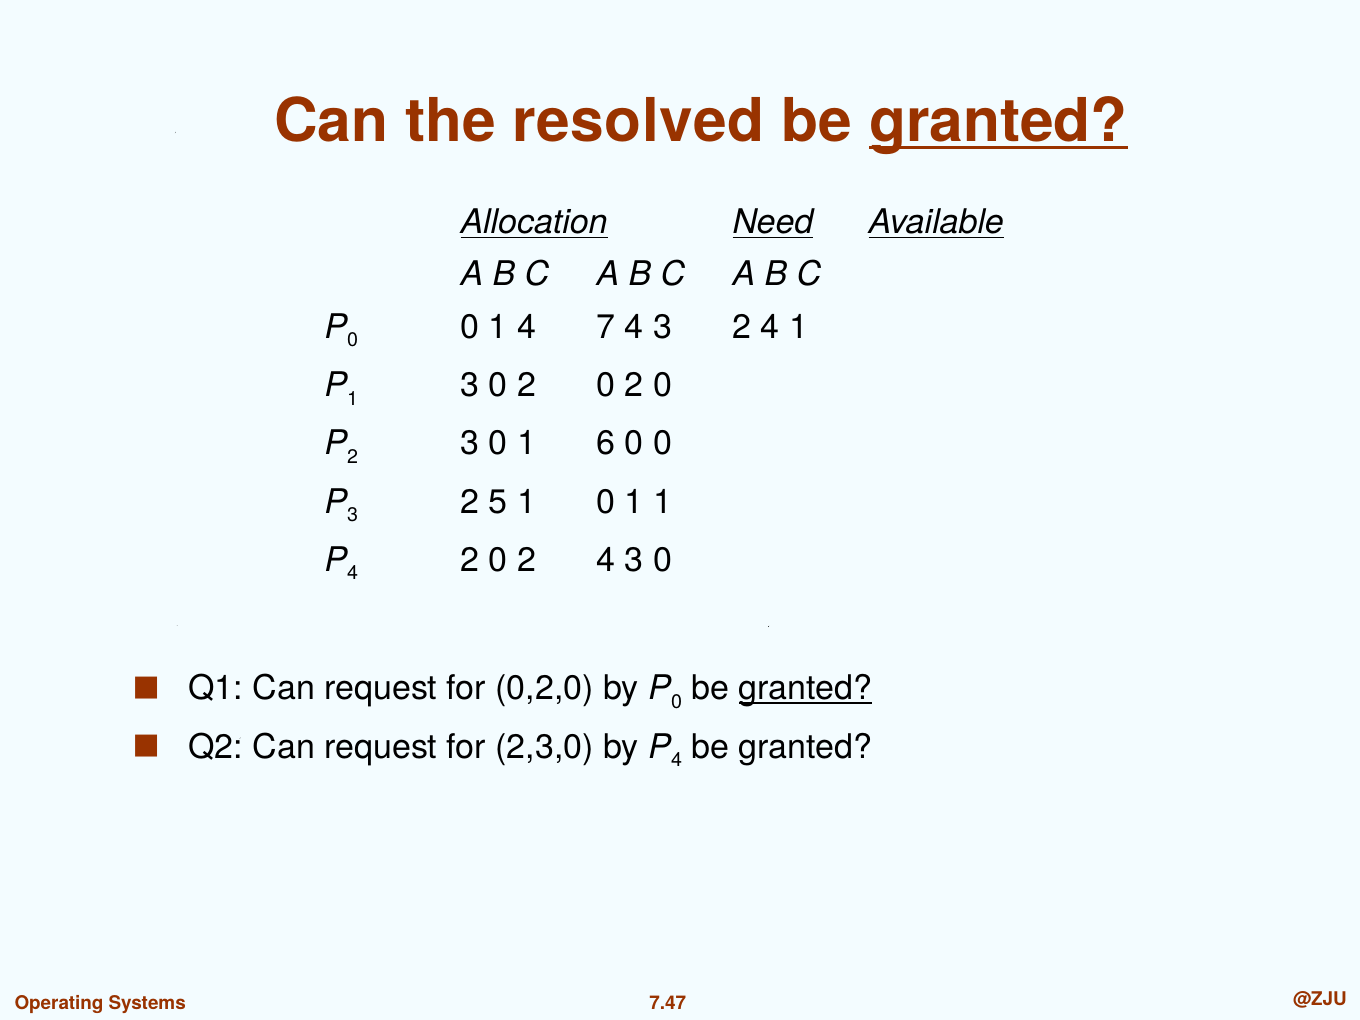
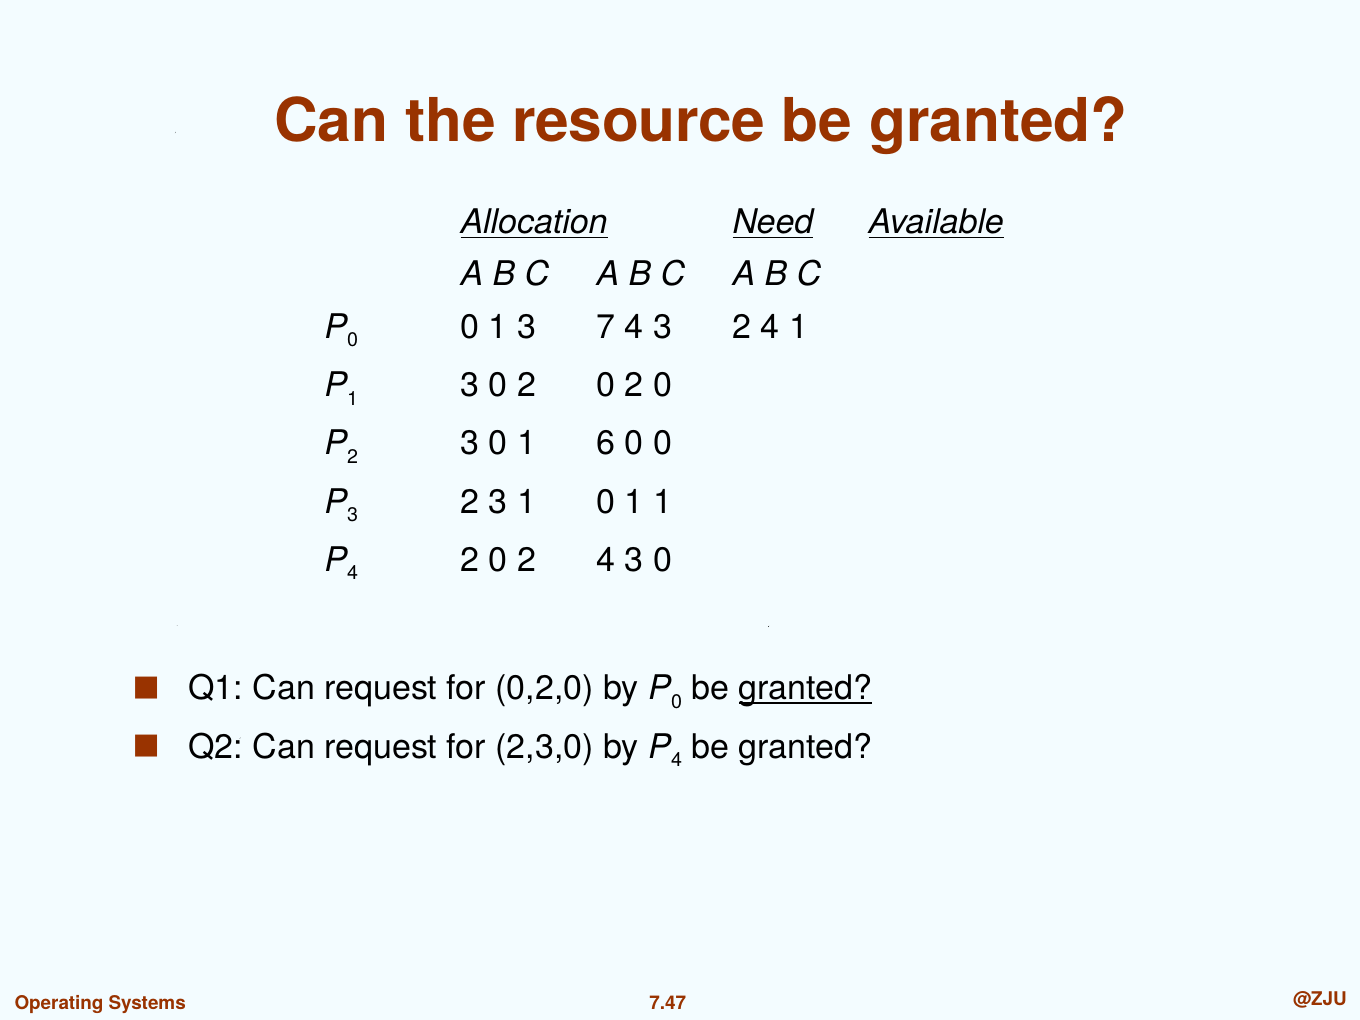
resolved: resolved -> resource
granted at (999, 121) underline: present -> none
0 1 4: 4 -> 3
3 2 5: 5 -> 3
